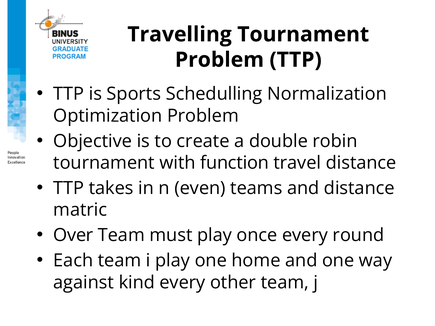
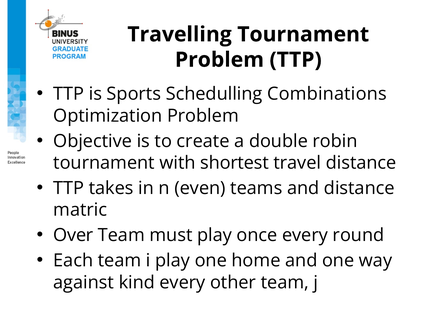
Normalization: Normalization -> Combinations
function: function -> shortest
